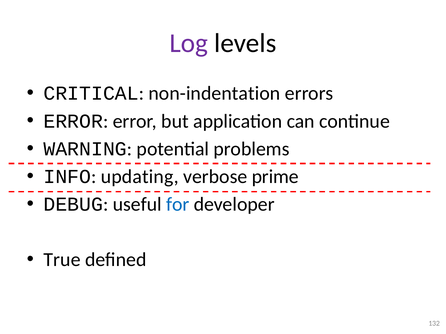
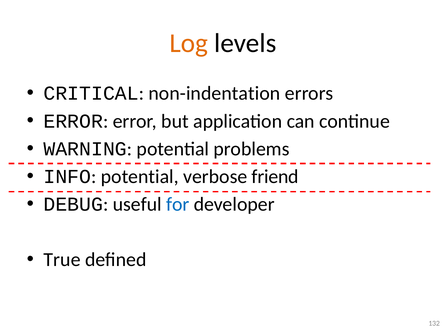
Log colour: purple -> orange
INFO updating: updating -> potential
prime: prime -> friend
